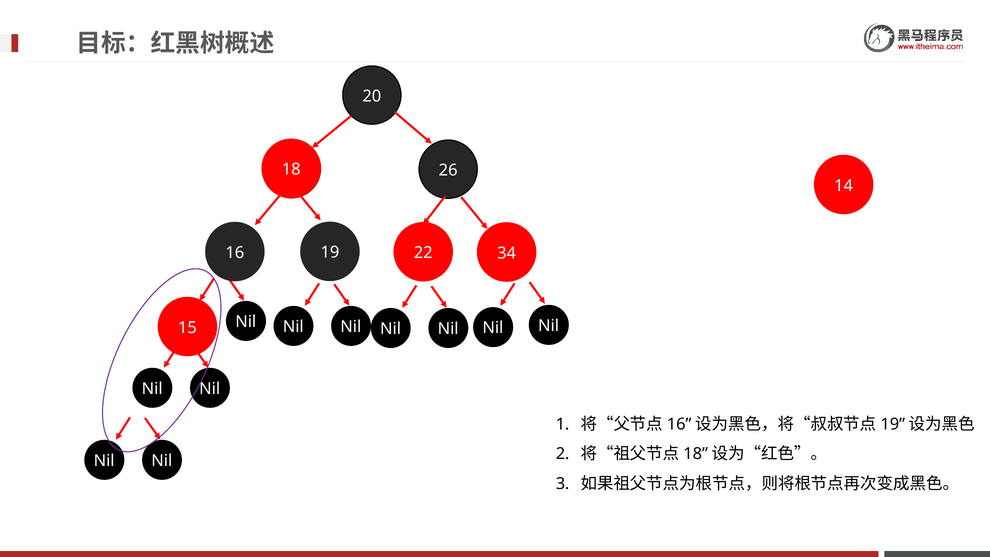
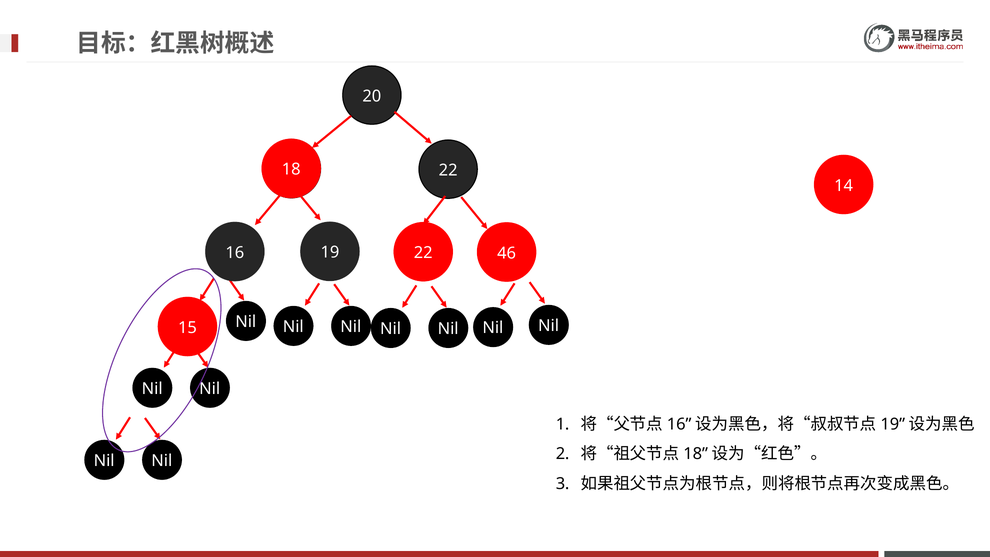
26 at (448, 170): 26 -> 22
34: 34 -> 46
